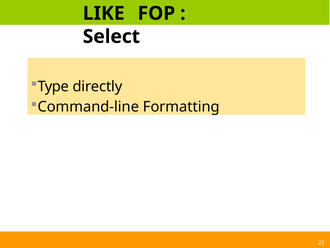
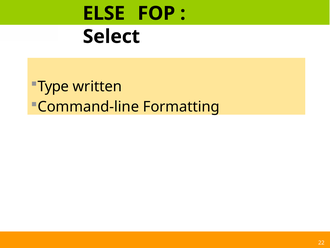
LIKE: LIKE -> ELSE
directly: directly -> written
